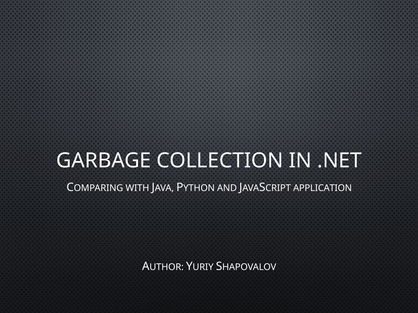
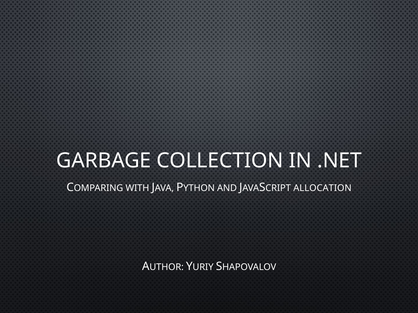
APPLICATION: APPLICATION -> ALLOCATION
